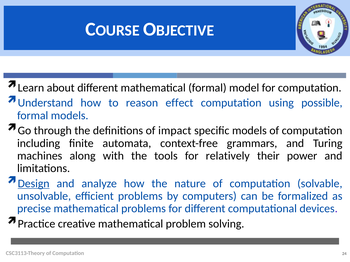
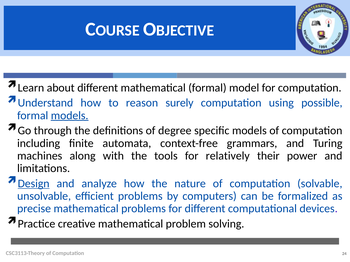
effect: effect -> surely
models at (70, 116) underline: none -> present
impact: impact -> degree
